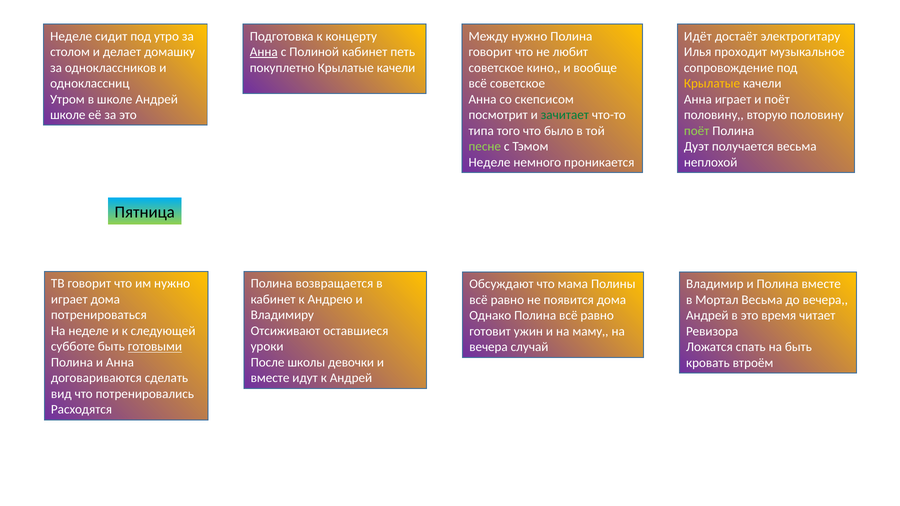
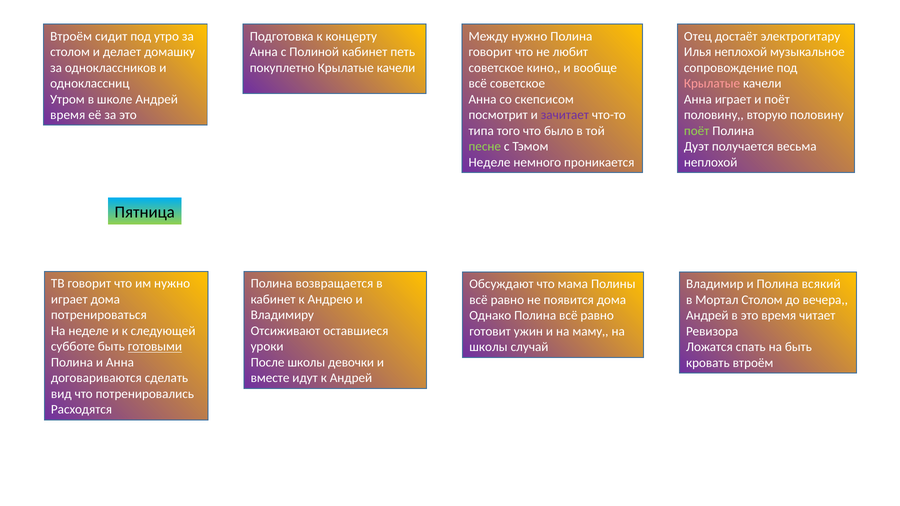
Неделе at (71, 36): Неделе -> Втроём
Идёт: Идёт -> Отец
Анна at (264, 52) underline: present -> none
Илья проходит: проходит -> неплохой
Крылатые at (712, 83) colour: yellow -> pink
школе at (68, 115): школе -> время
зачитает colour: green -> purple
Полина вместе: вместе -> всякий
Мортал Весьма: Весьма -> Столом
вечера at (489, 347): вечера -> школы
